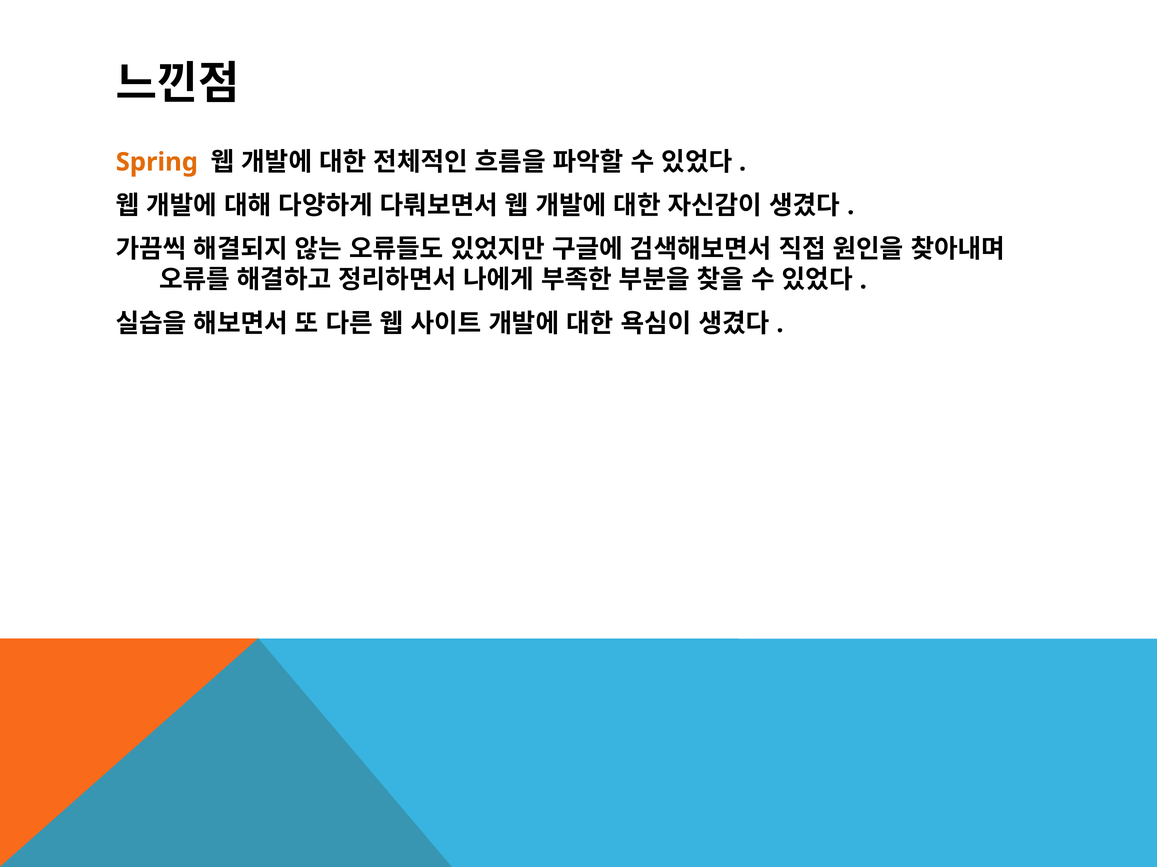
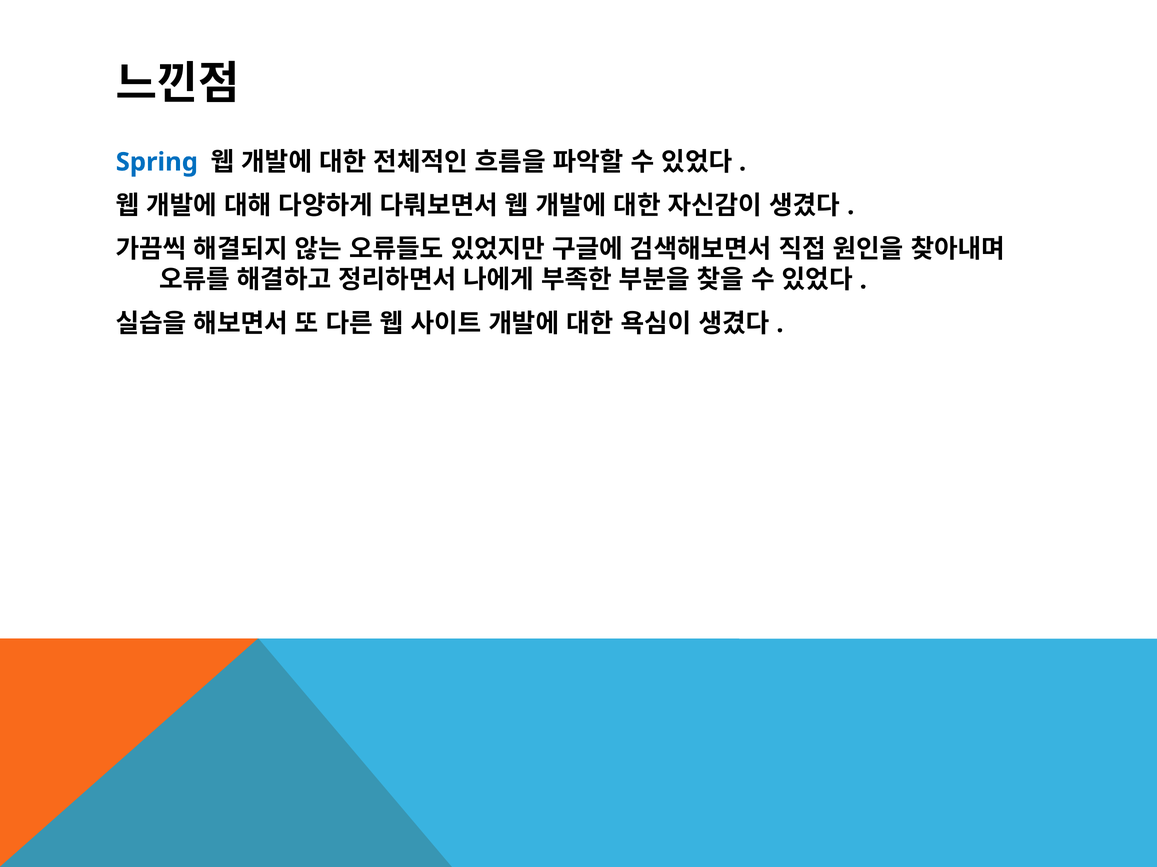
Spring colour: orange -> blue
